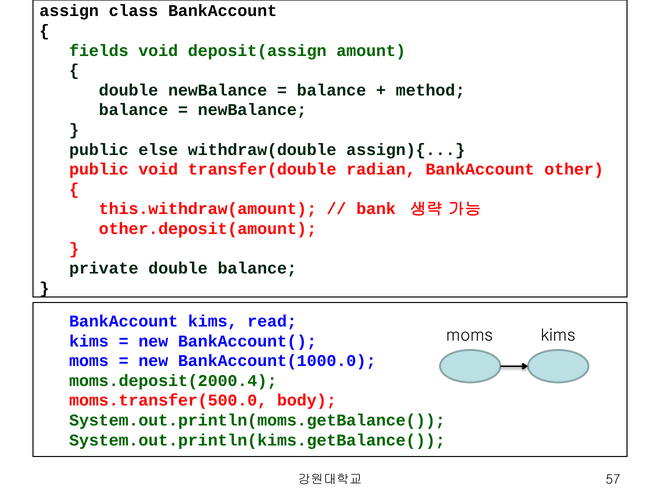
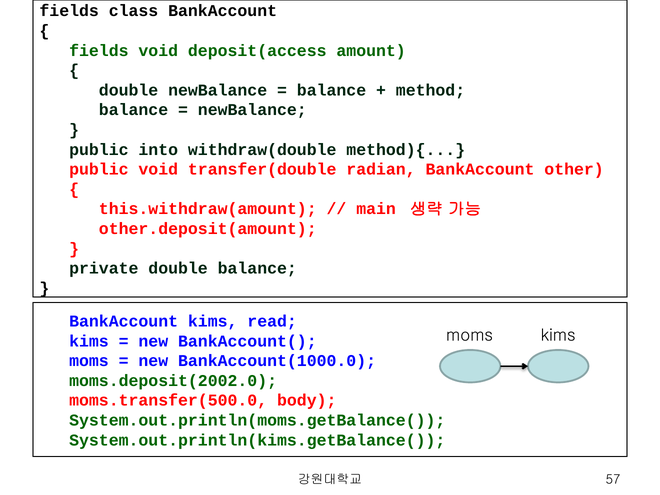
assign at (69, 11): assign -> fields
deposit(assign: deposit(assign -> deposit(access
else: else -> into
assign){: assign){ -> method){
bank: bank -> main
moms.deposit(2000.4: moms.deposit(2000.4 -> moms.deposit(2002.0
